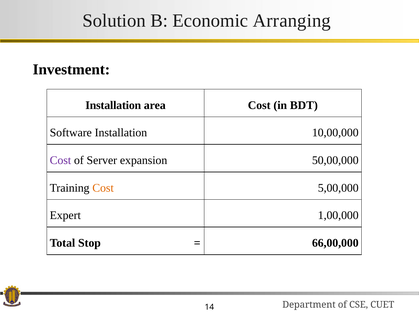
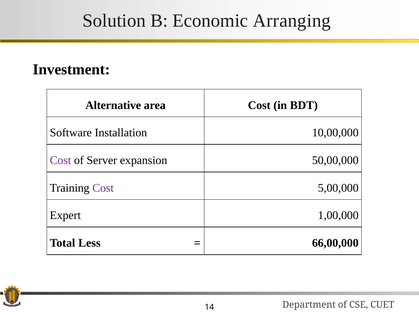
Installation at (113, 105): Installation -> Alternative
Cost at (103, 187) colour: orange -> purple
Stop: Stop -> Less
